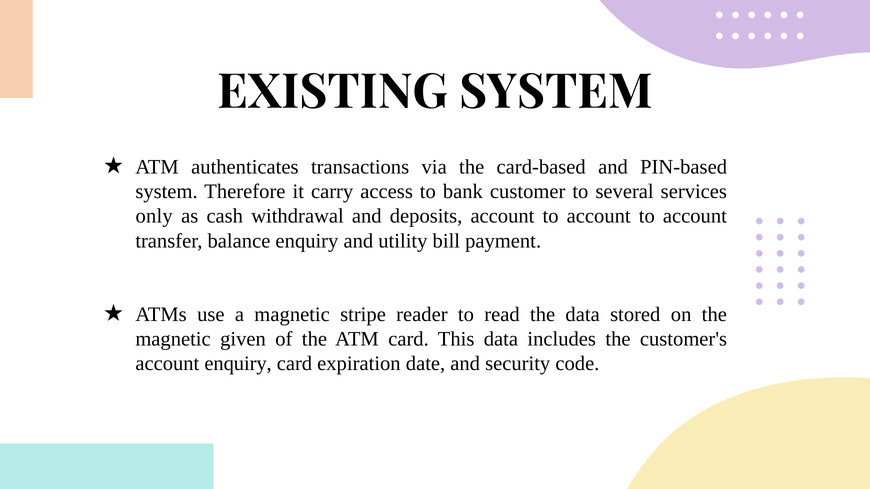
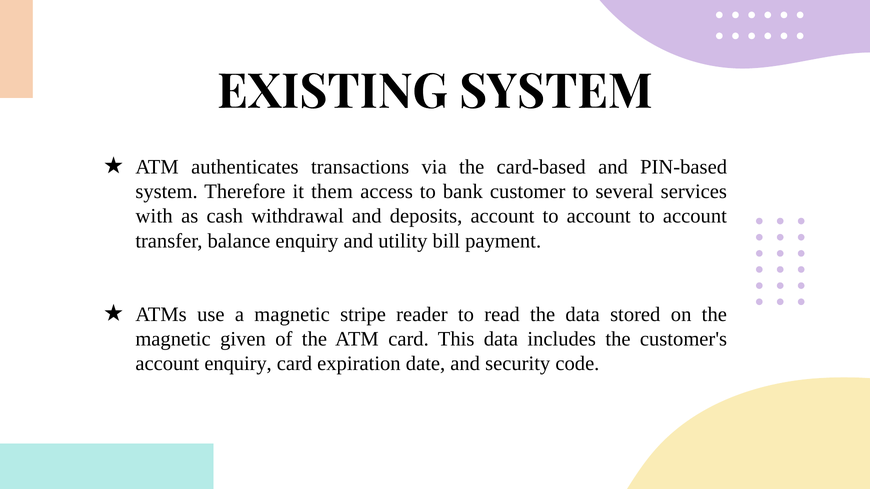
carry: carry -> them
only: only -> with
